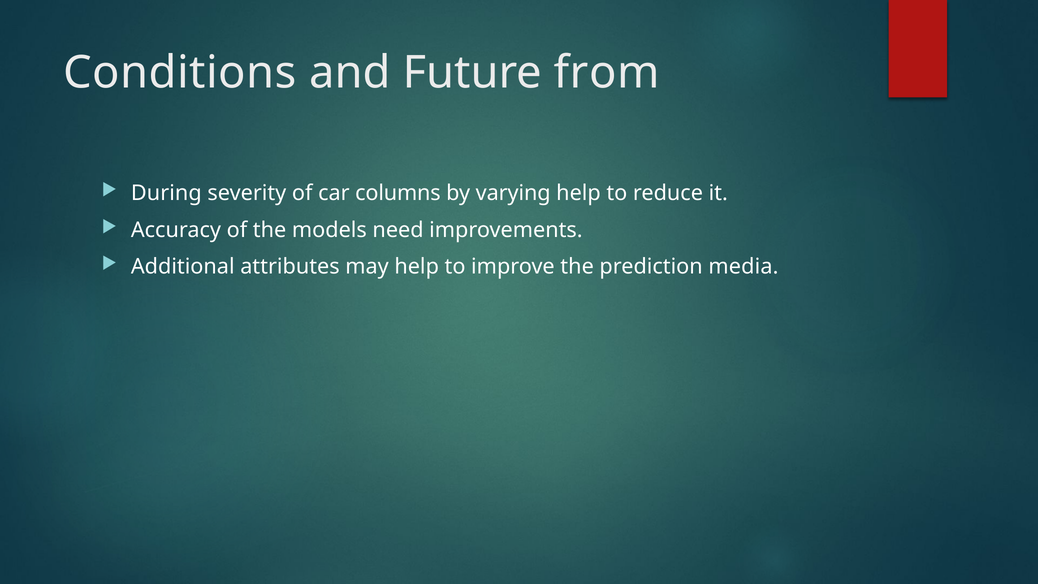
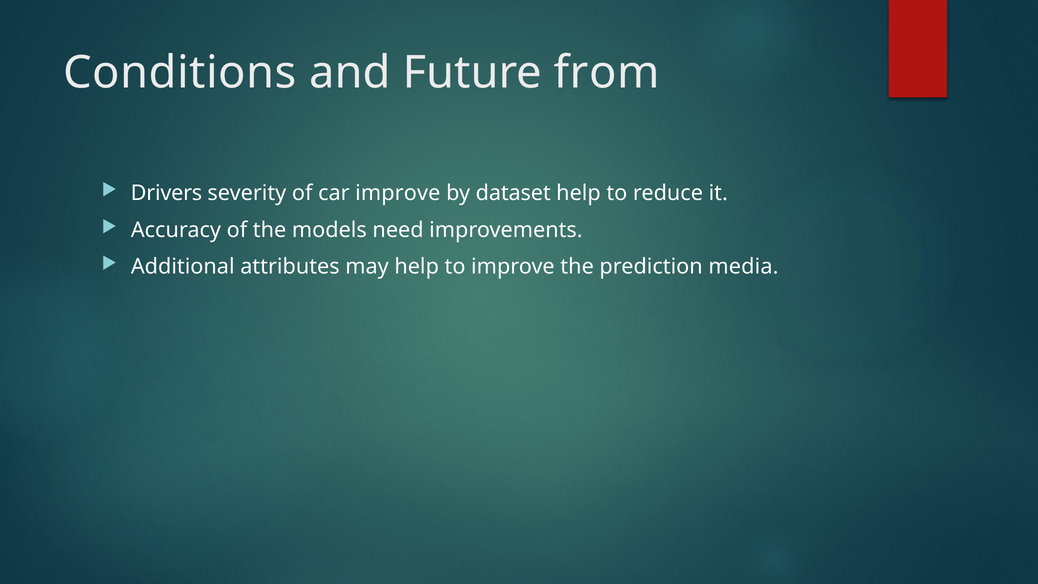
During: During -> Drivers
car columns: columns -> improve
varying: varying -> dataset
